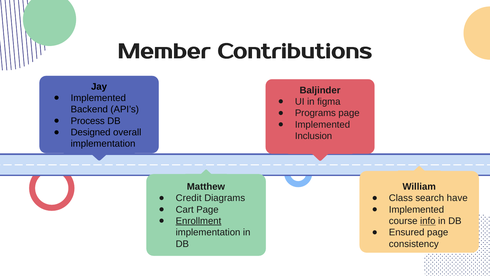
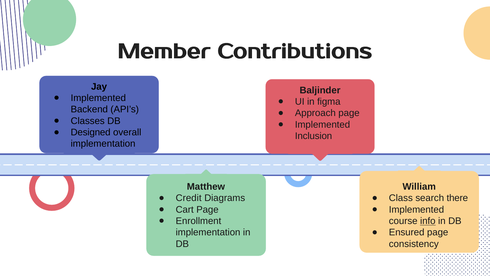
Programs: Programs -> Approach
Process: Process -> Classes
have: have -> there
Enrollment underline: present -> none
